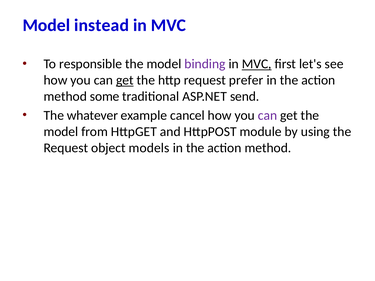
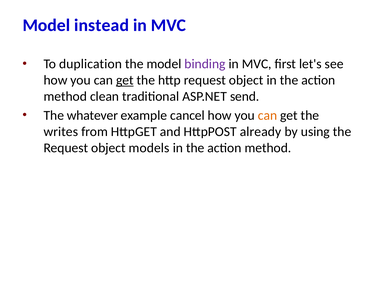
responsible: responsible -> duplication
MVC at (257, 64) underline: present -> none
http request prefer: prefer -> object
some: some -> clean
can at (268, 115) colour: purple -> orange
model at (61, 132): model -> writes
module: module -> already
